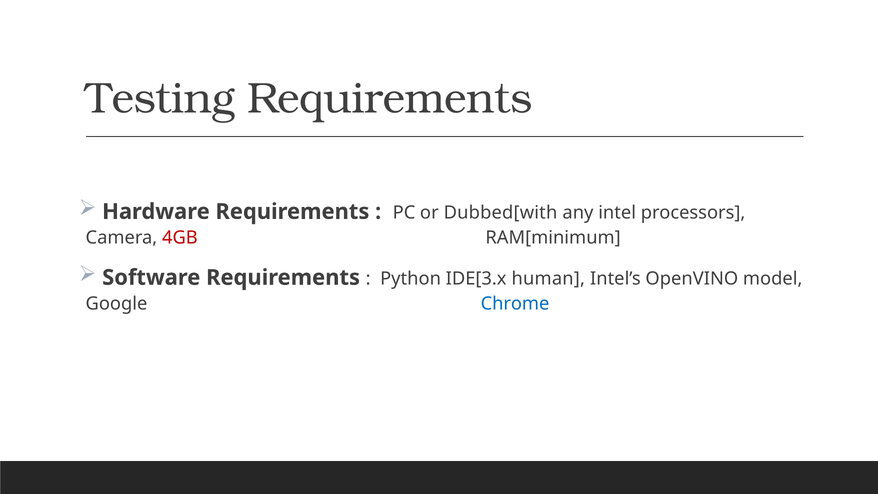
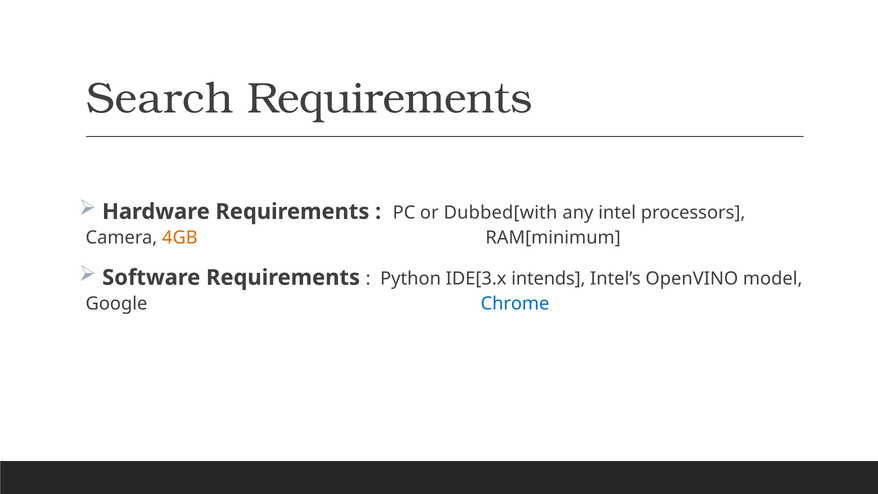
Testing: Testing -> Search
4GB colour: red -> orange
human: human -> intends
